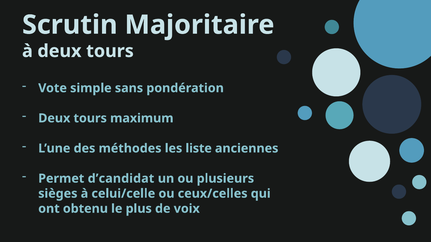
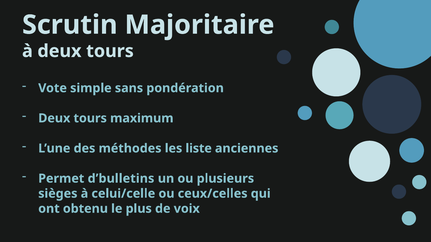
d’candidat: d’candidat -> d’bulletins
